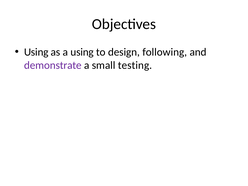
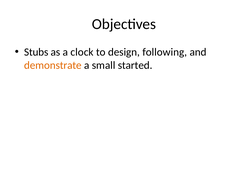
Using at (36, 52): Using -> Stubs
a using: using -> clock
demonstrate colour: purple -> orange
testing: testing -> started
